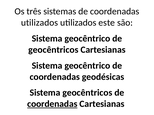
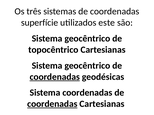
utilizados at (40, 23): utilizados -> superfície
geocêntricos at (53, 50): geocêntricos -> topocêntrico
coordenadas at (55, 77) underline: none -> present
Sistema geocêntricos: geocêntricos -> coordenadas
